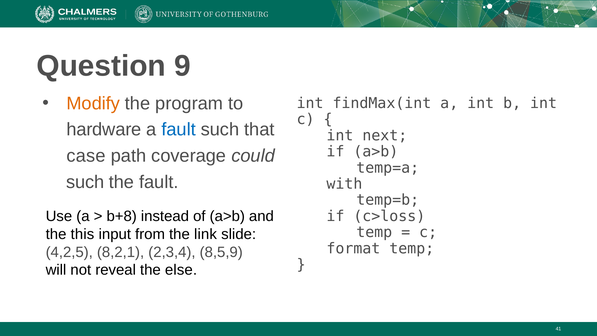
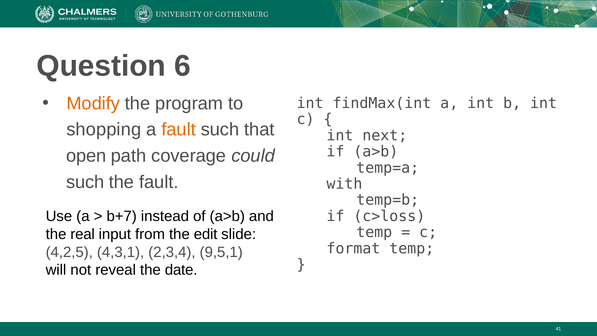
9: 9 -> 6
hardware: hardware -> shopping
fault at (179, 130) colour: blue -> orange
case: case -> open
b+8: b+8 -> b+7
this: this -> real
link: link -> edit
8,2,1: 8,2,1 -> 4,3,1
8,5,9: 8,5,9 -> 9,5,1
else: else -> date
